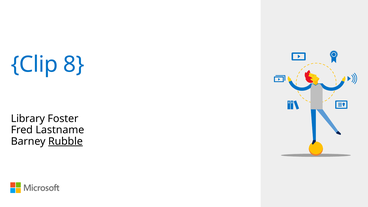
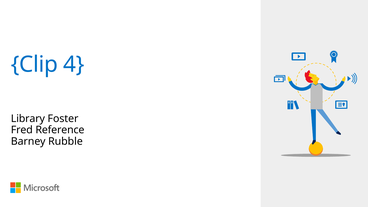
8: 8 -> 4
Lastname: Lastname -> Reference
Rubble underline: present -> none
